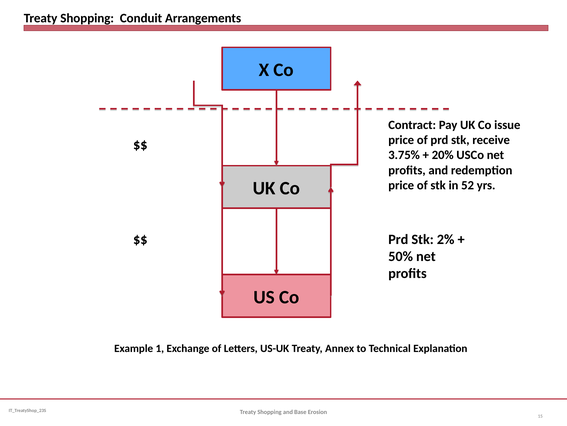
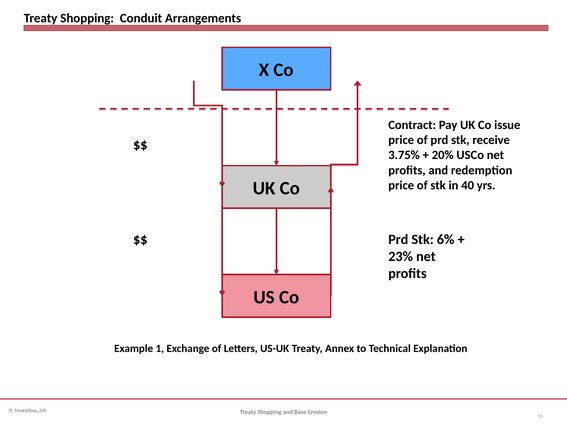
52: 52 -> 40
2%: 2% -> 6%
50%: 50% -> 23%
